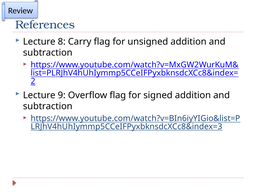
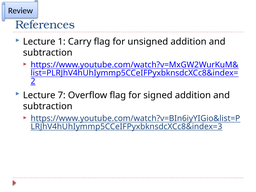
8: 8 -> 1
9: 9 -> 7
